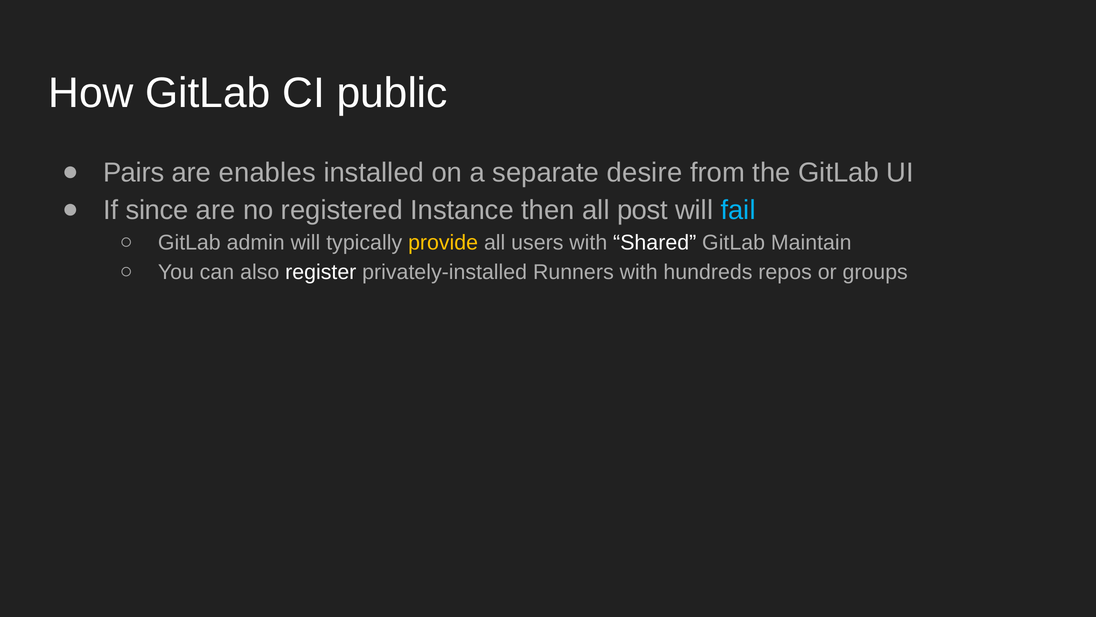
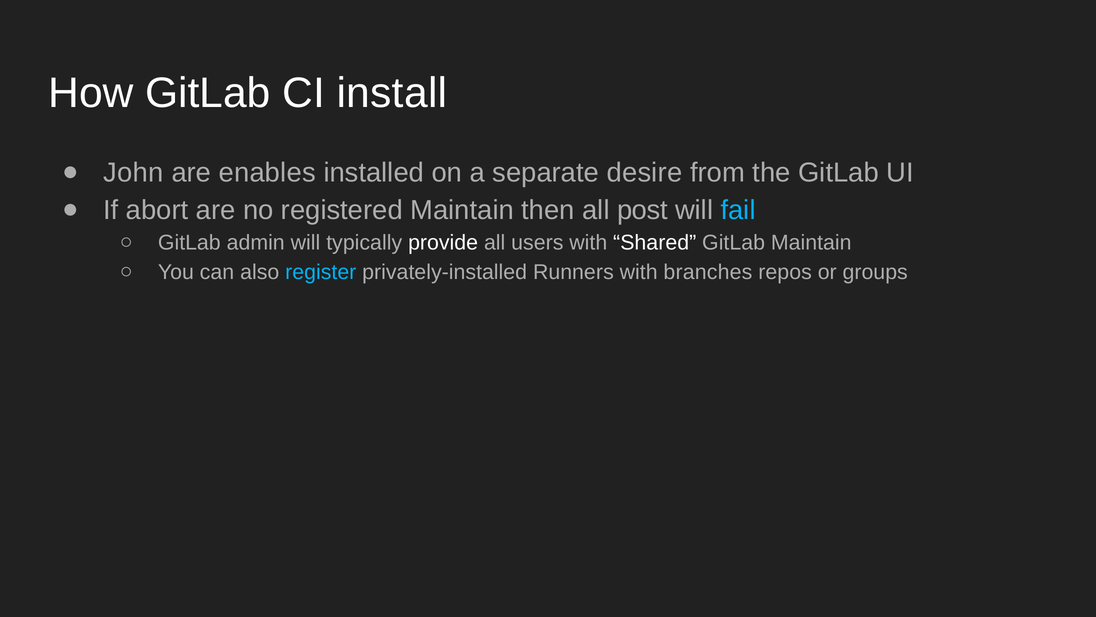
public: public -> install
Pairs: Pairs -> John
since: since -> abort
registered Instance: Instance -> Maintain
provide colour: yellow -> white
register colour: white -> light blue
hundreds: hundreds -> branches
